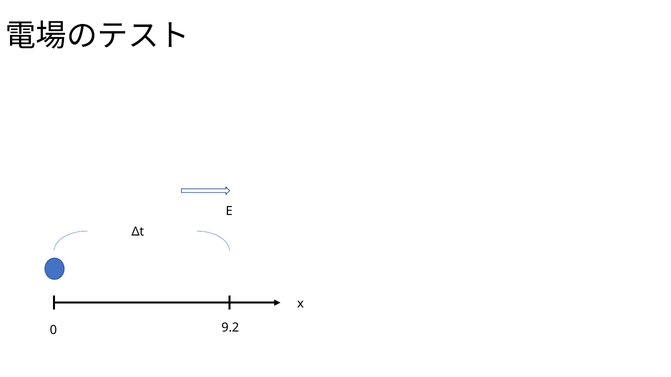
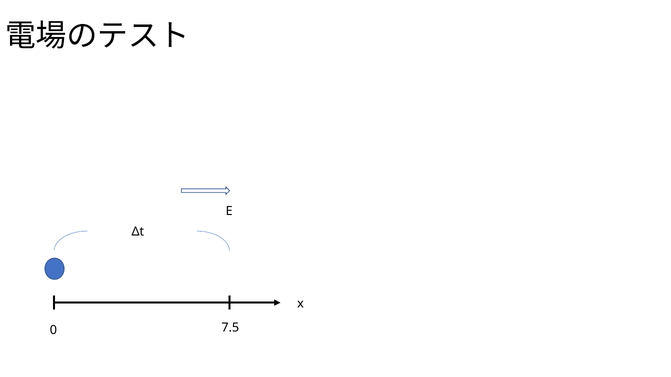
9.2: 9.2 -> 7.5
